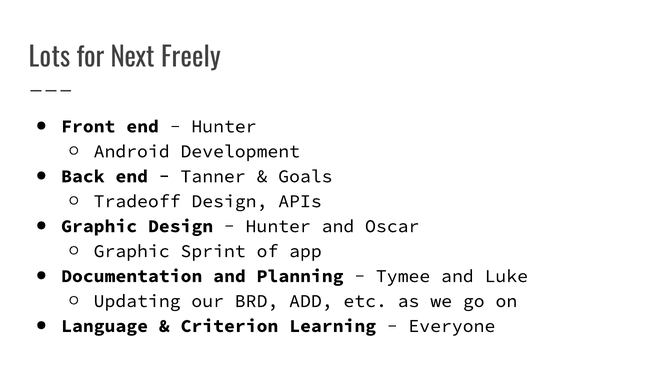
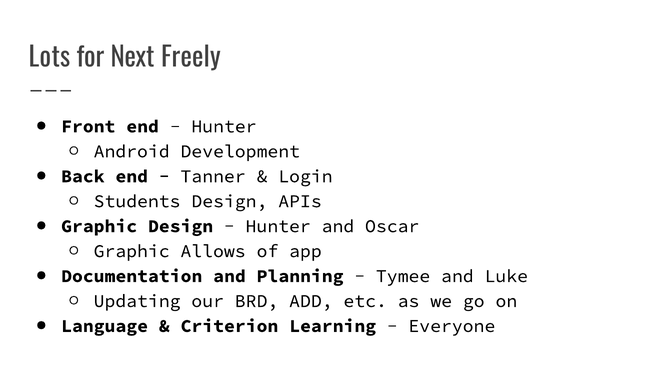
Goals: Goals -> Login
Tradeoff: Tradeoff -> Students
Sprint: Sprint -> Allows
